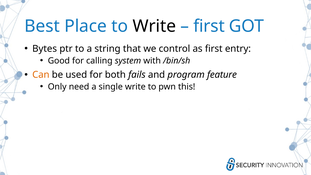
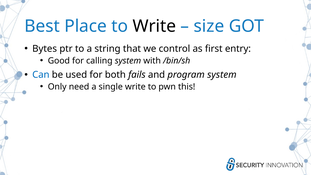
first at (209, 26): first -> size
Can colour: orange -> blue
program feature: feature -> system
